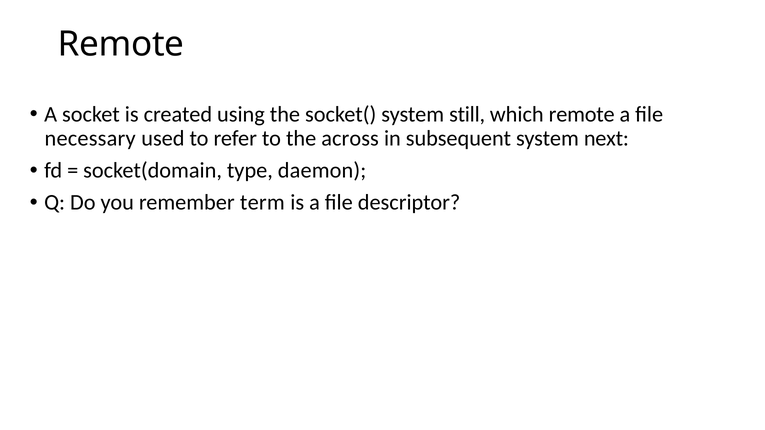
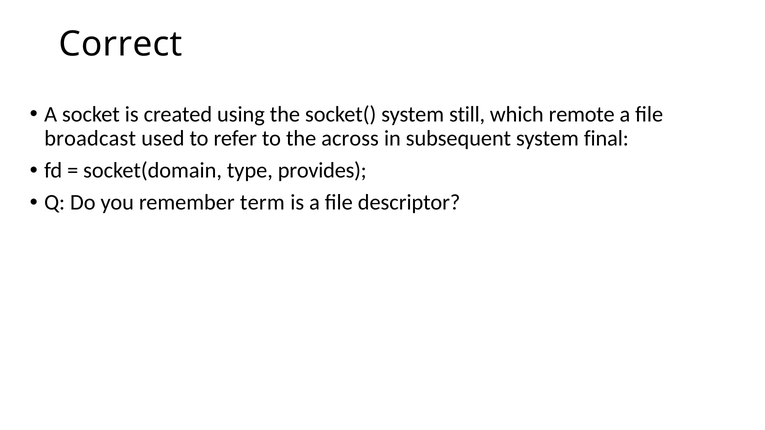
Remote at (121, 44): Remote -> Correct
necessary: necessary -> broadcast
next: next -> final
daemon: daemon -> provides
